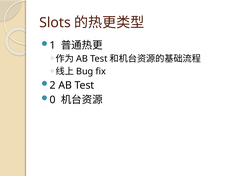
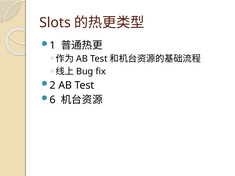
0: 0 -> 6
